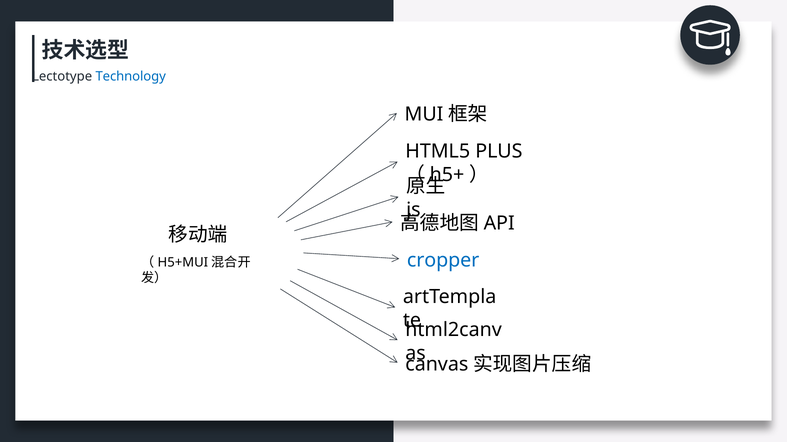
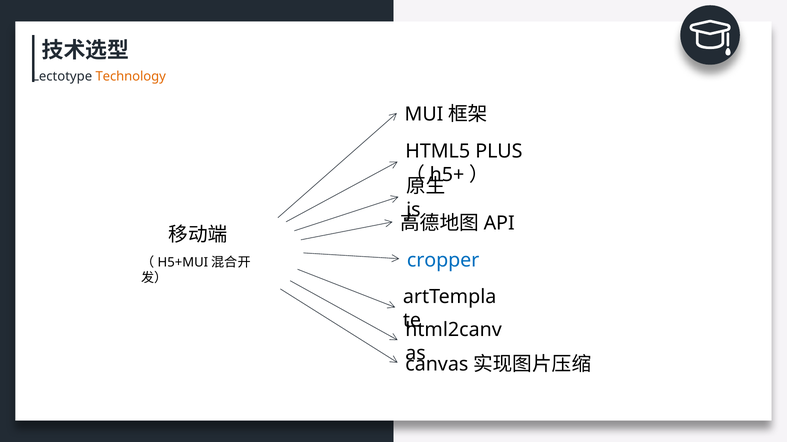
Technology colour: blue -> orange
